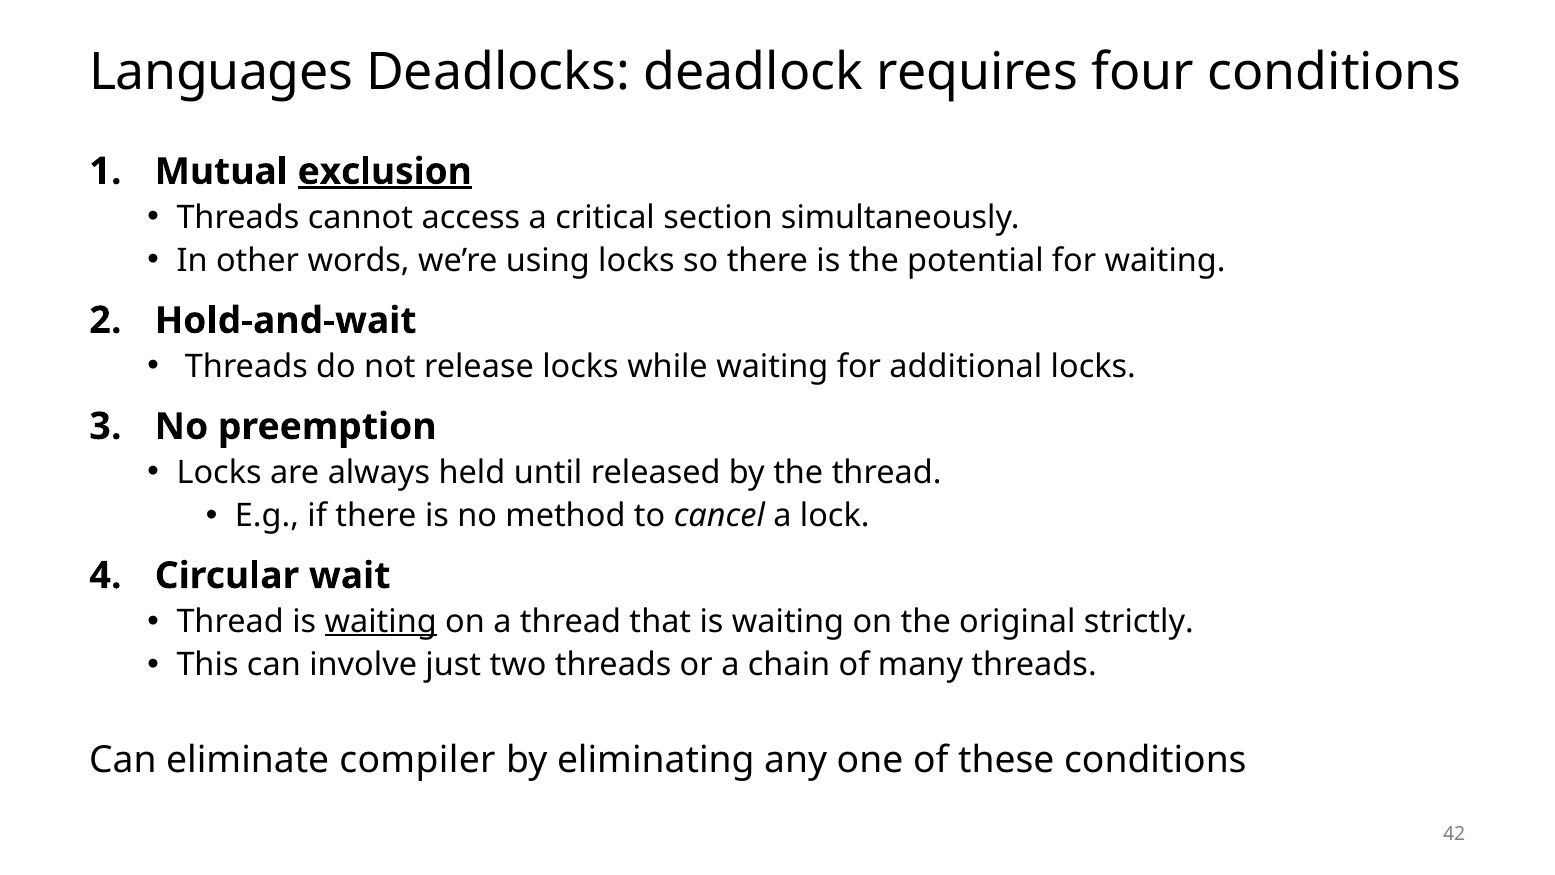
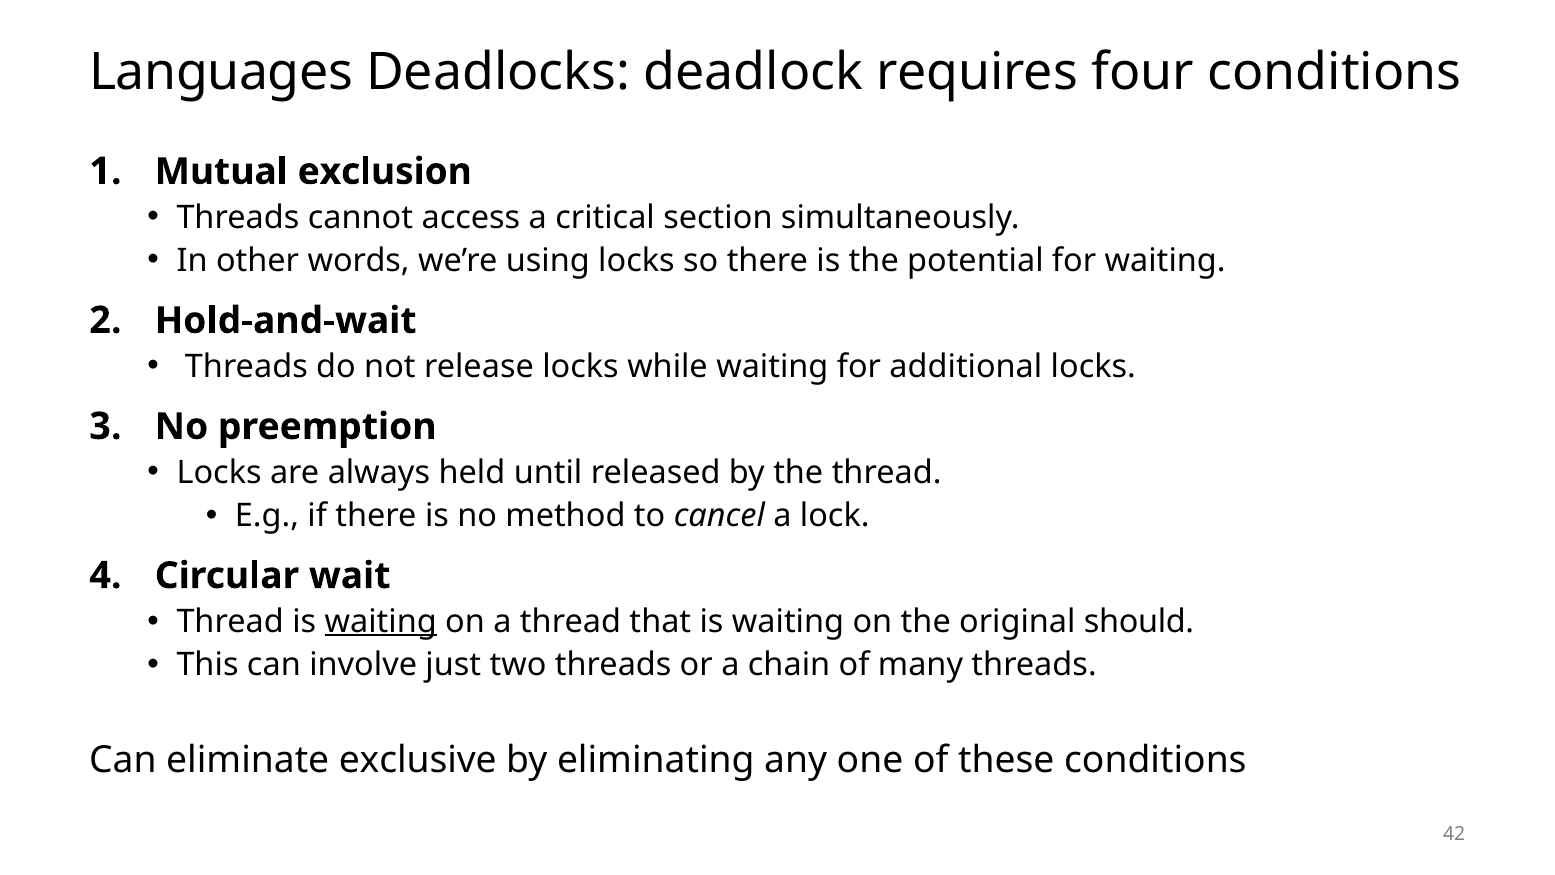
exclusion underline: present -> none
strictly: strictly -> should
compiler: compiler -> exclusive
